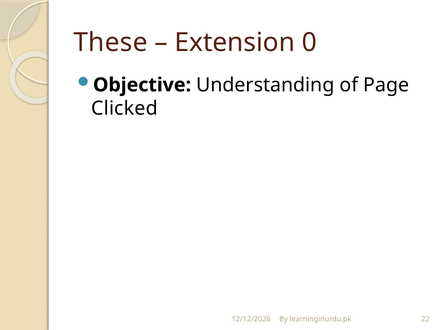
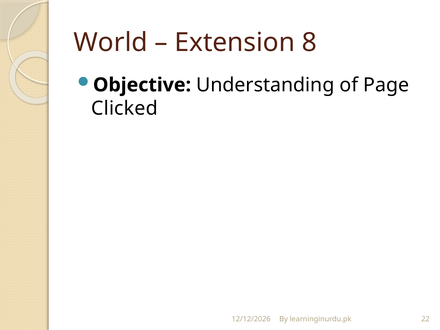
These: These -> World
0: 0 -> 8
